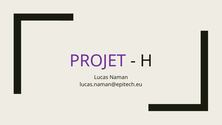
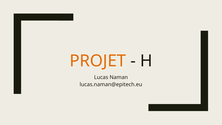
PROJET colour: purple -> orange
